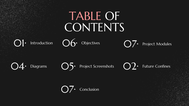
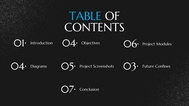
TABLE colour: pink -> light blue
06· at (70, 43): 06· -> 04·
07· at (131, 44): 07· -> 06·
02·: 02· -> 03·
